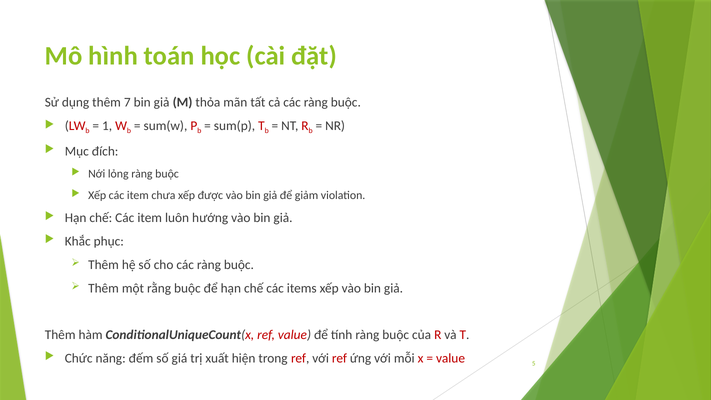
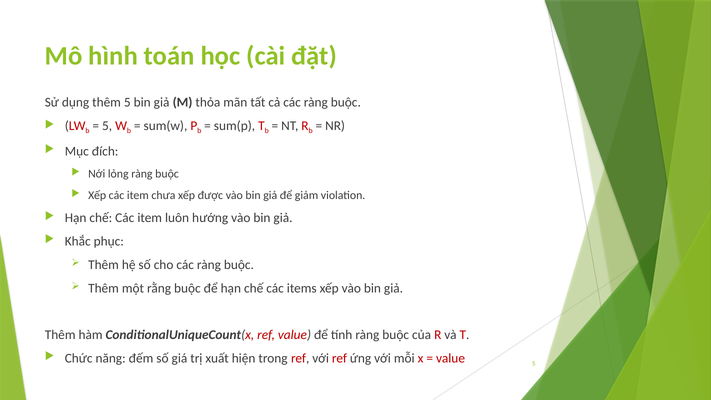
thêm 7: 7 -> 5
1 at (107, 126): 1 -> 5
